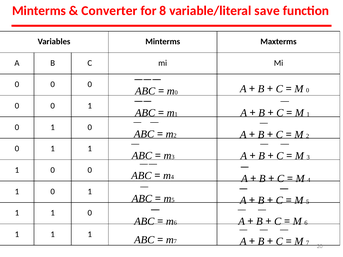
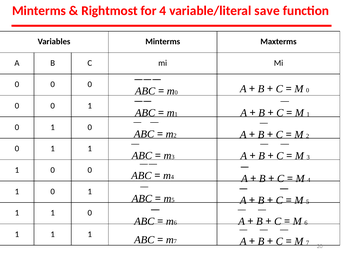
Converter: Converter -> Rightmost
for 8: 8 -> 4
